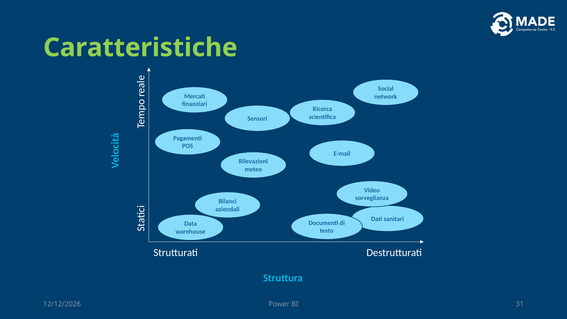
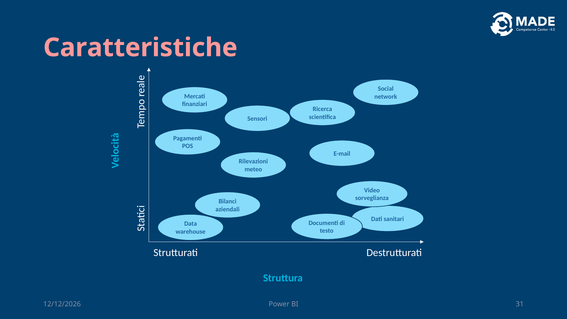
Caratteristiche colour: light green -> pink
